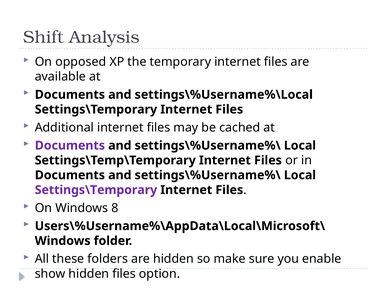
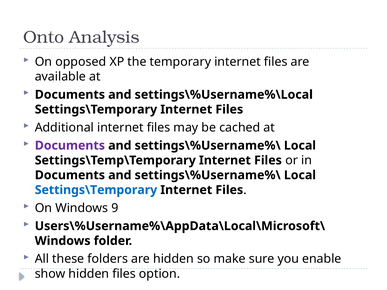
Shift: Shift -> Onto
Settings\Temporary at (96, 190) colour: purple -> blue
8: 8 -> 9
